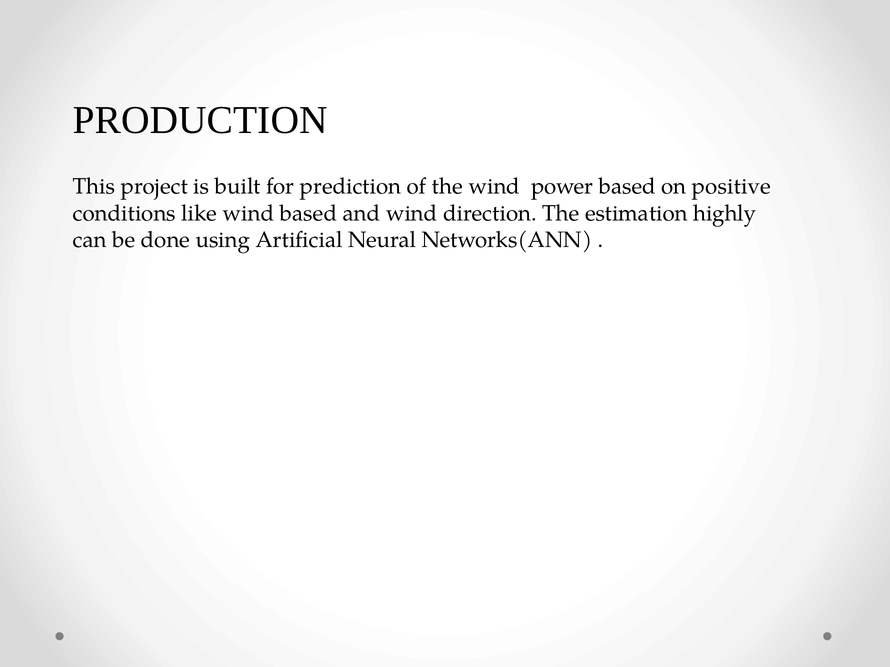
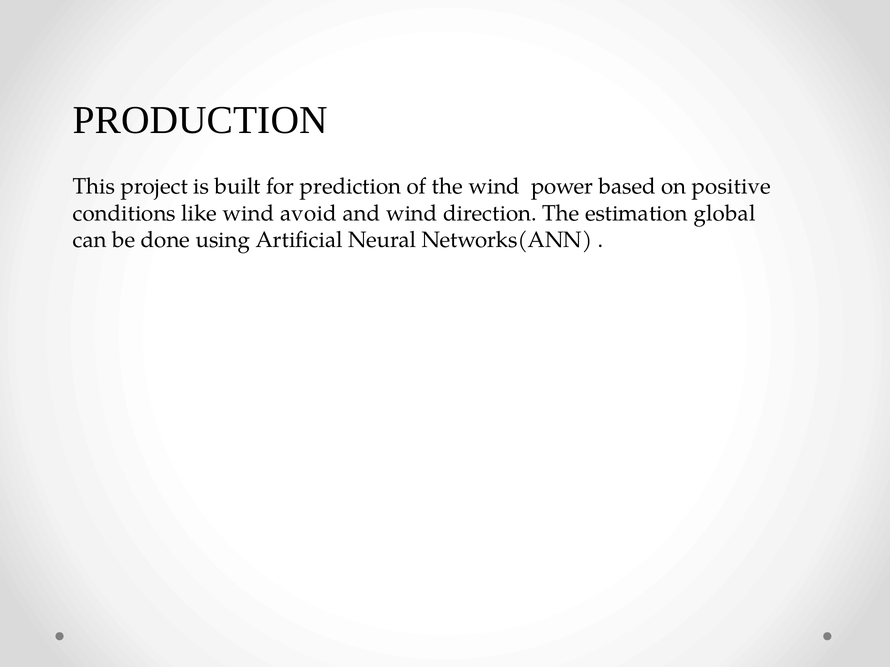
wind based: based -> avoid
highly: highly -> global
